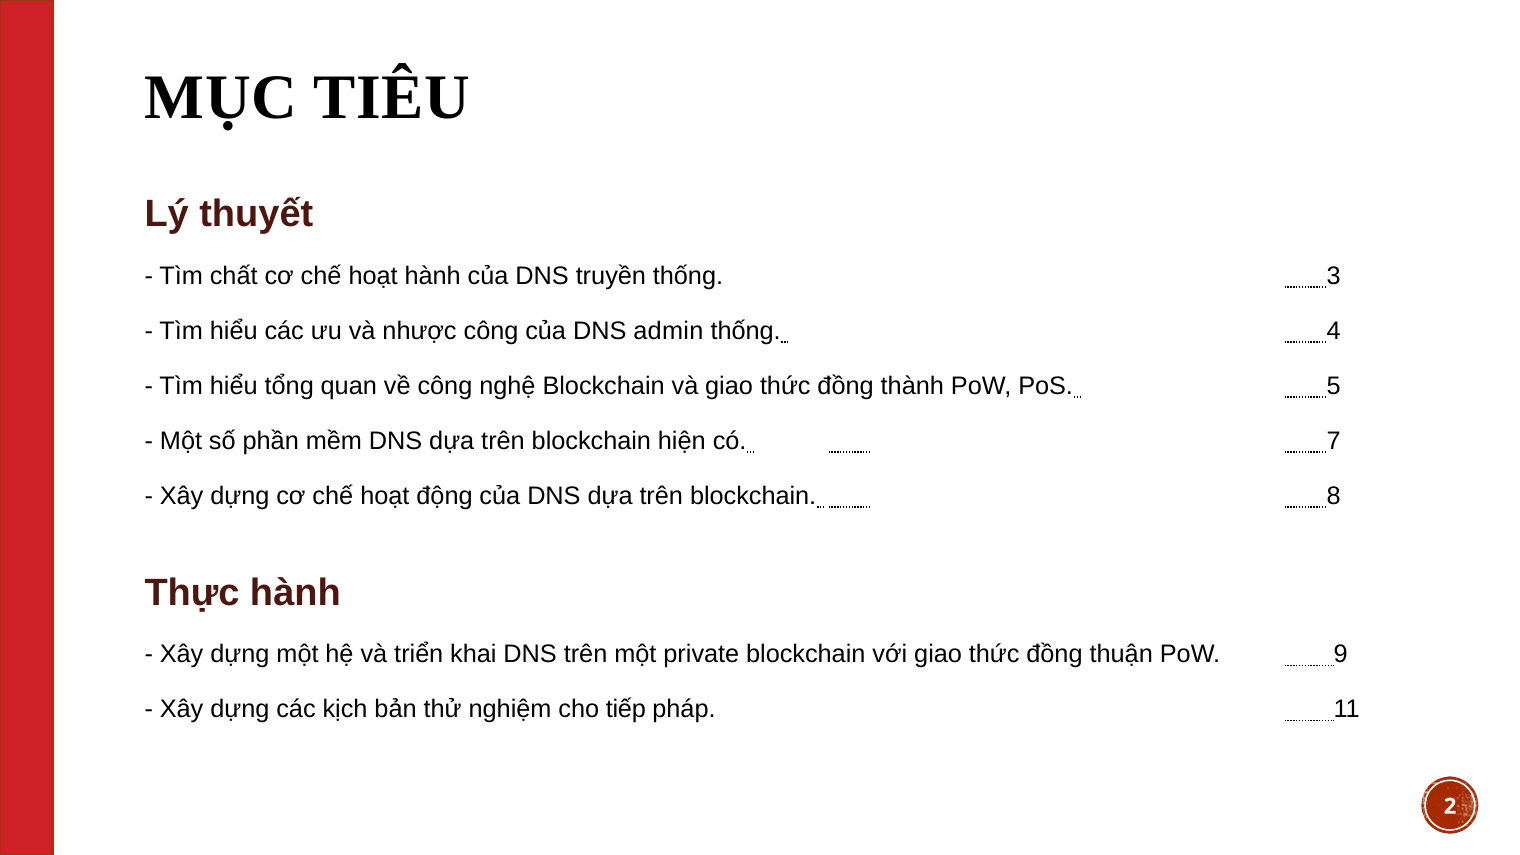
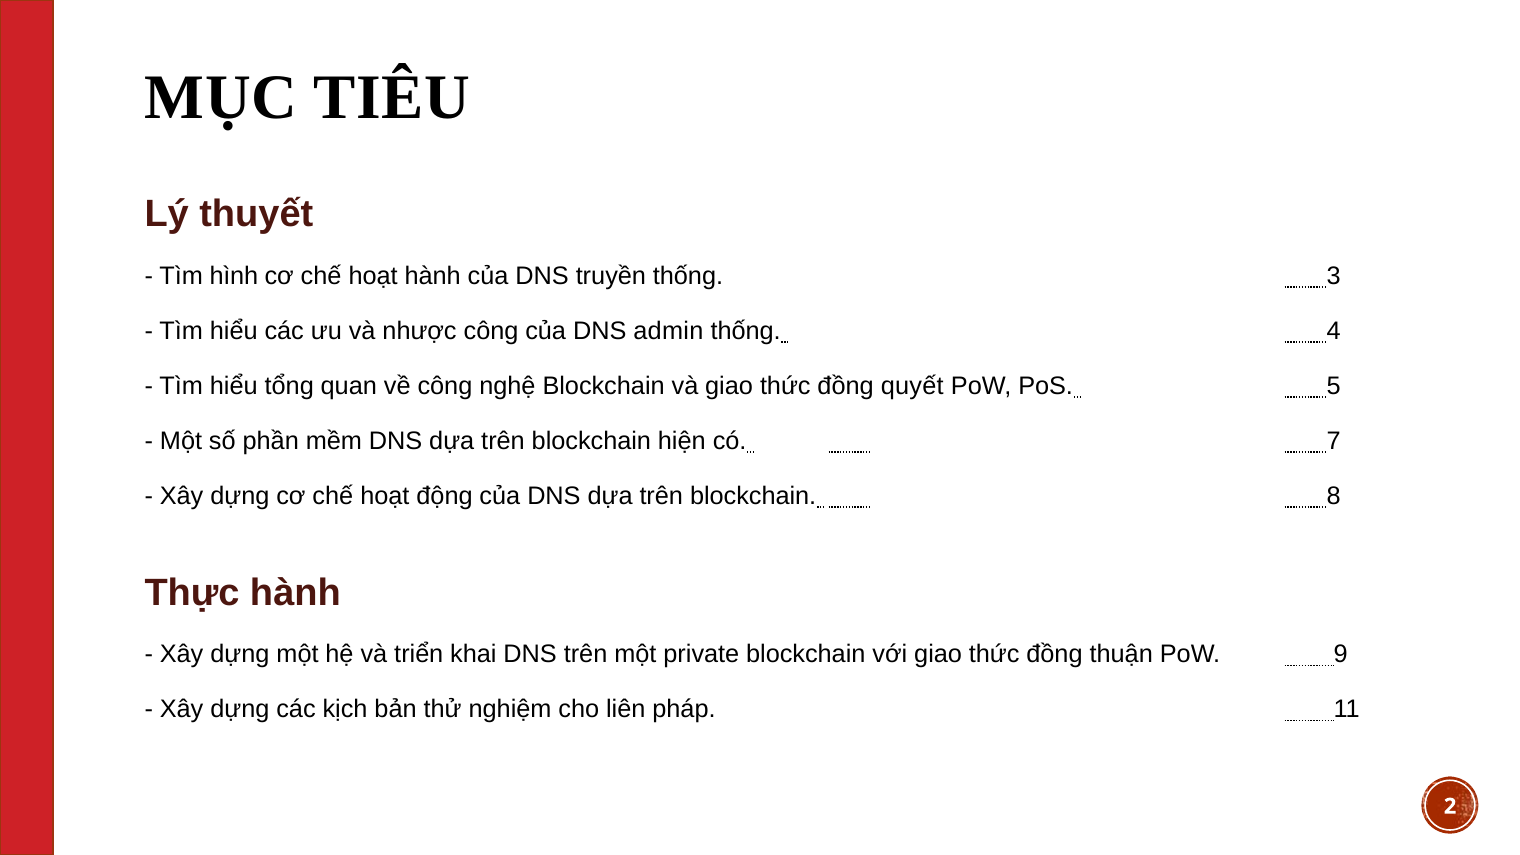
chất: chất -> hình
thành: thành -> quyết
tiếp: tiếp -> liên
